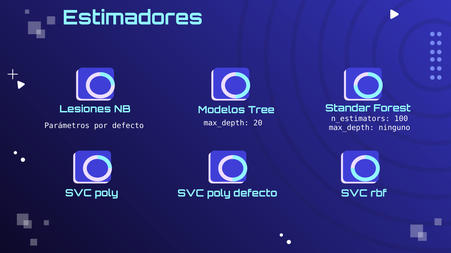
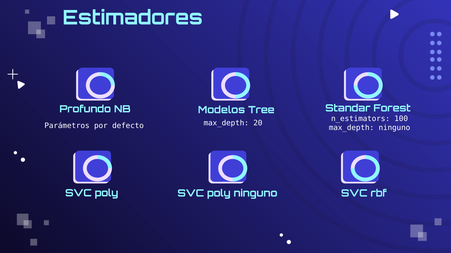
Lesiones: Lesiones -> Profundo
poly defecto: defecto -> ninguno
